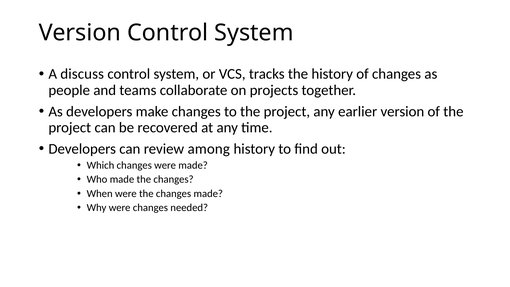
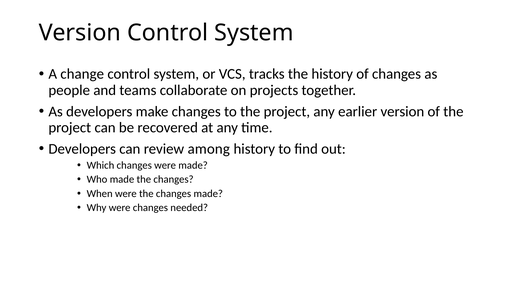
discuss: discuss -> change
